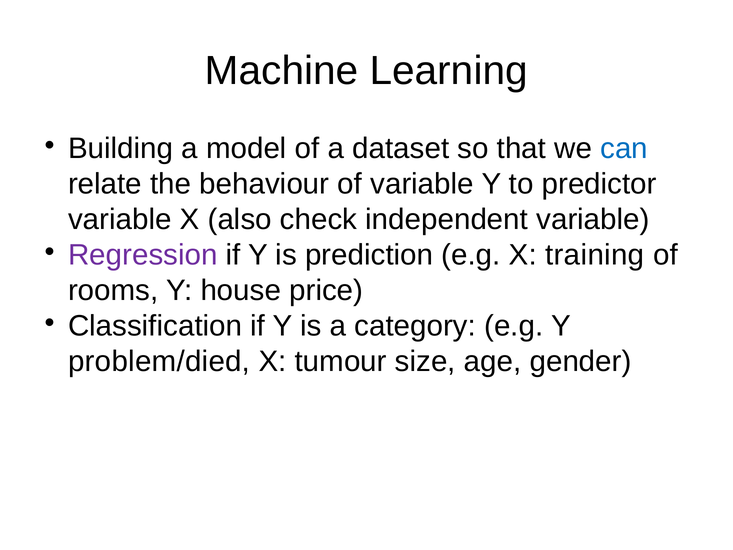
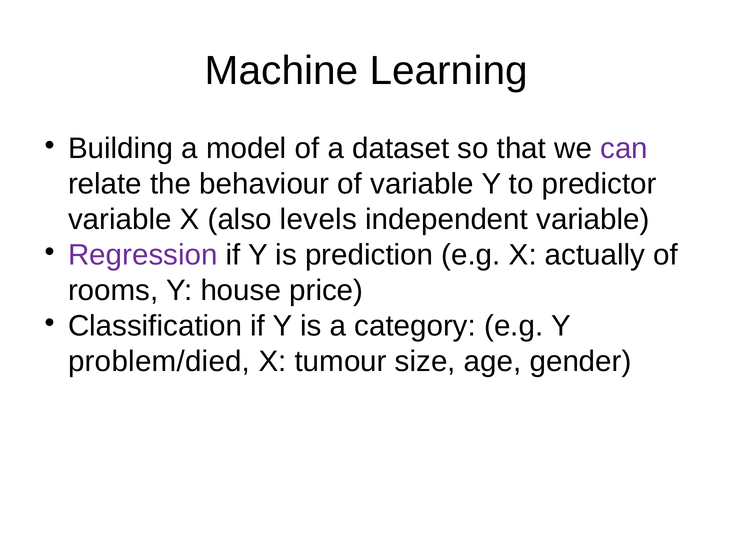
can colour: blue -> purple
check: check -> levels
training: training -> actually
